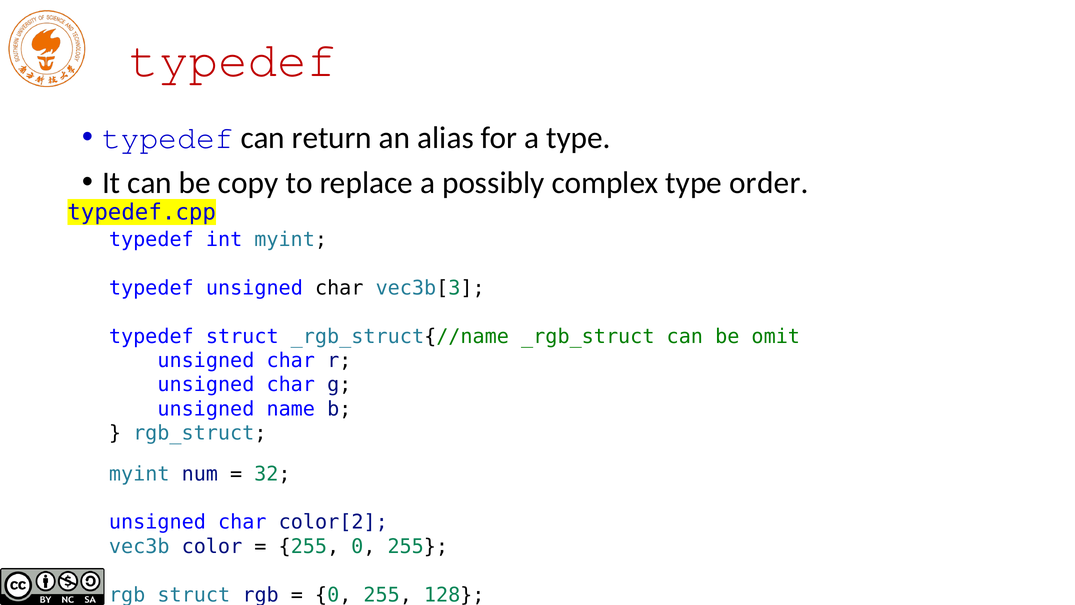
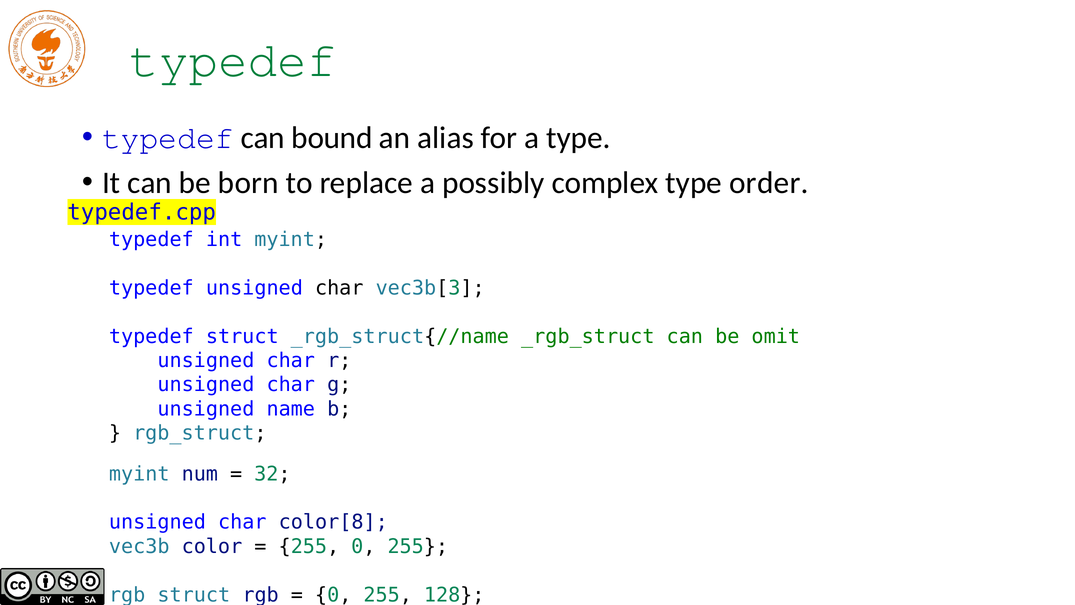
typedef at (233, 60) colour: red -> green
return: return -> bound
copy: copy -> born
color[2: color[2 -> color[8
